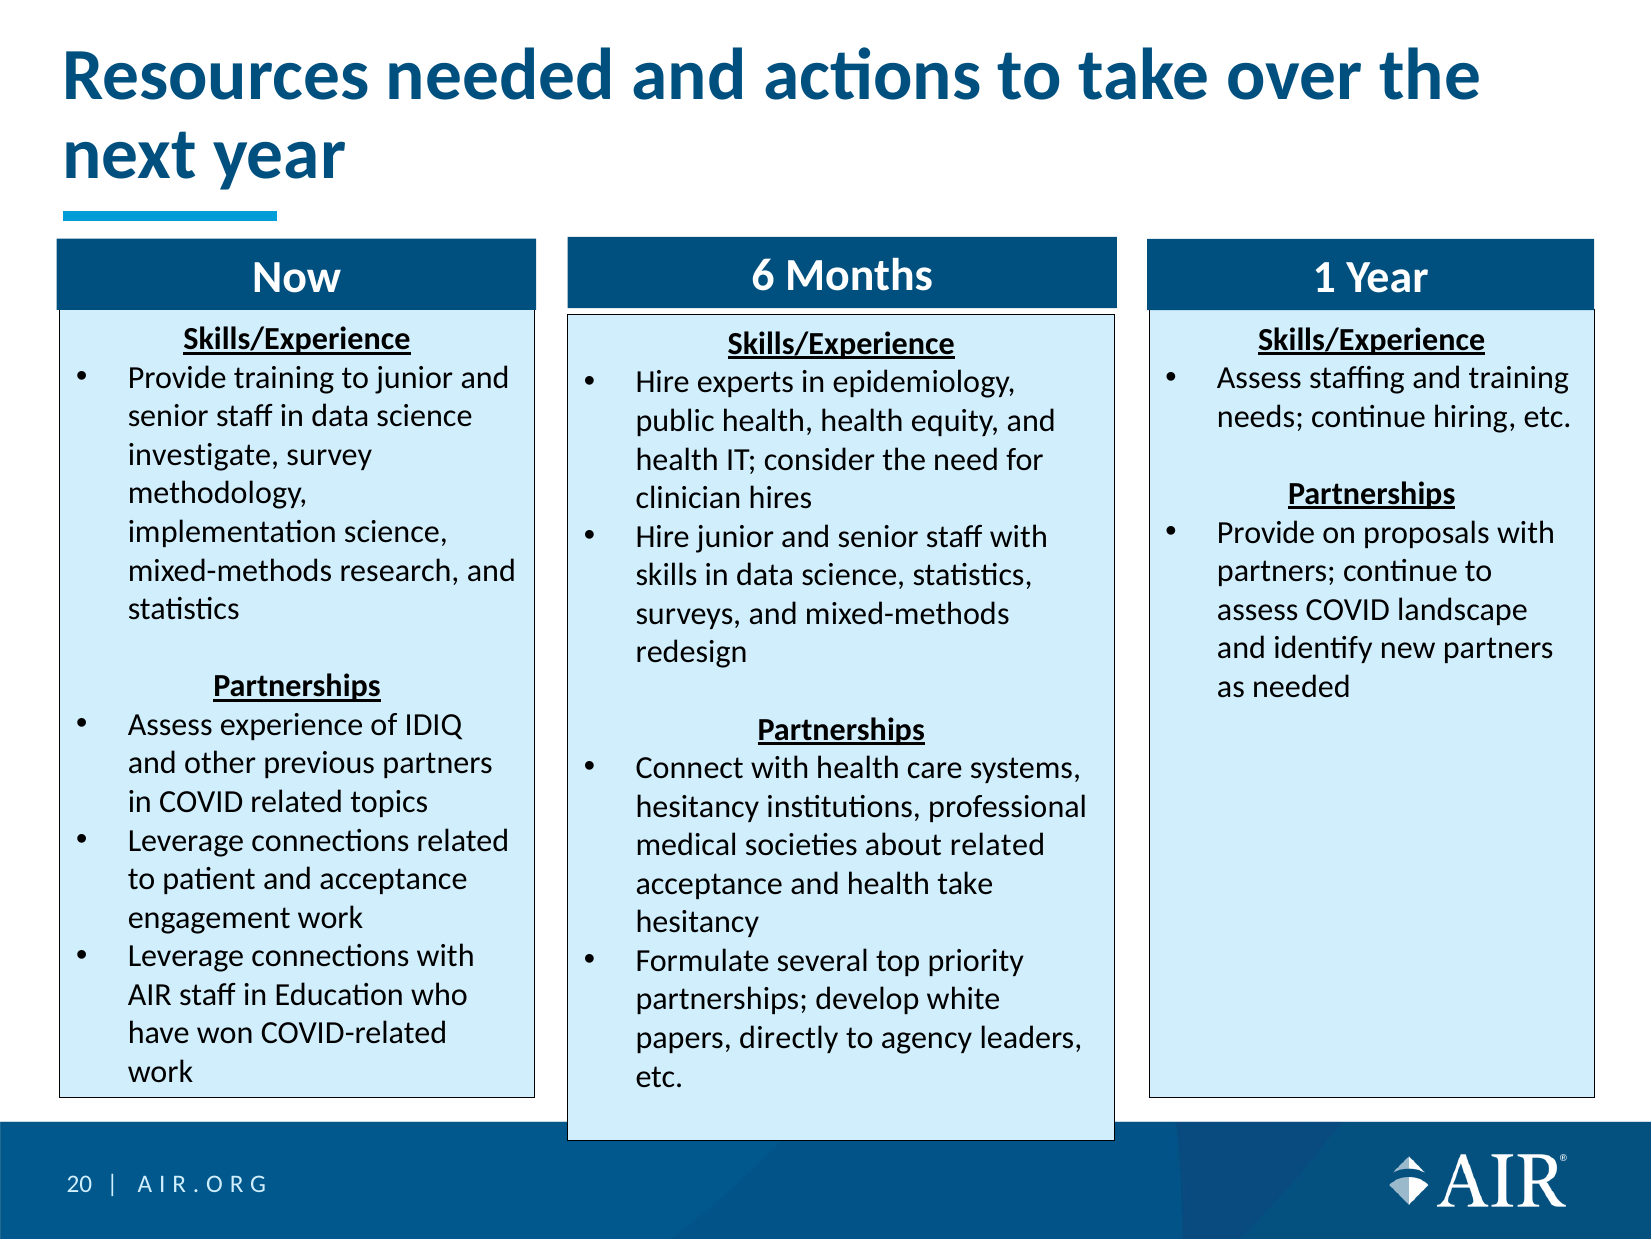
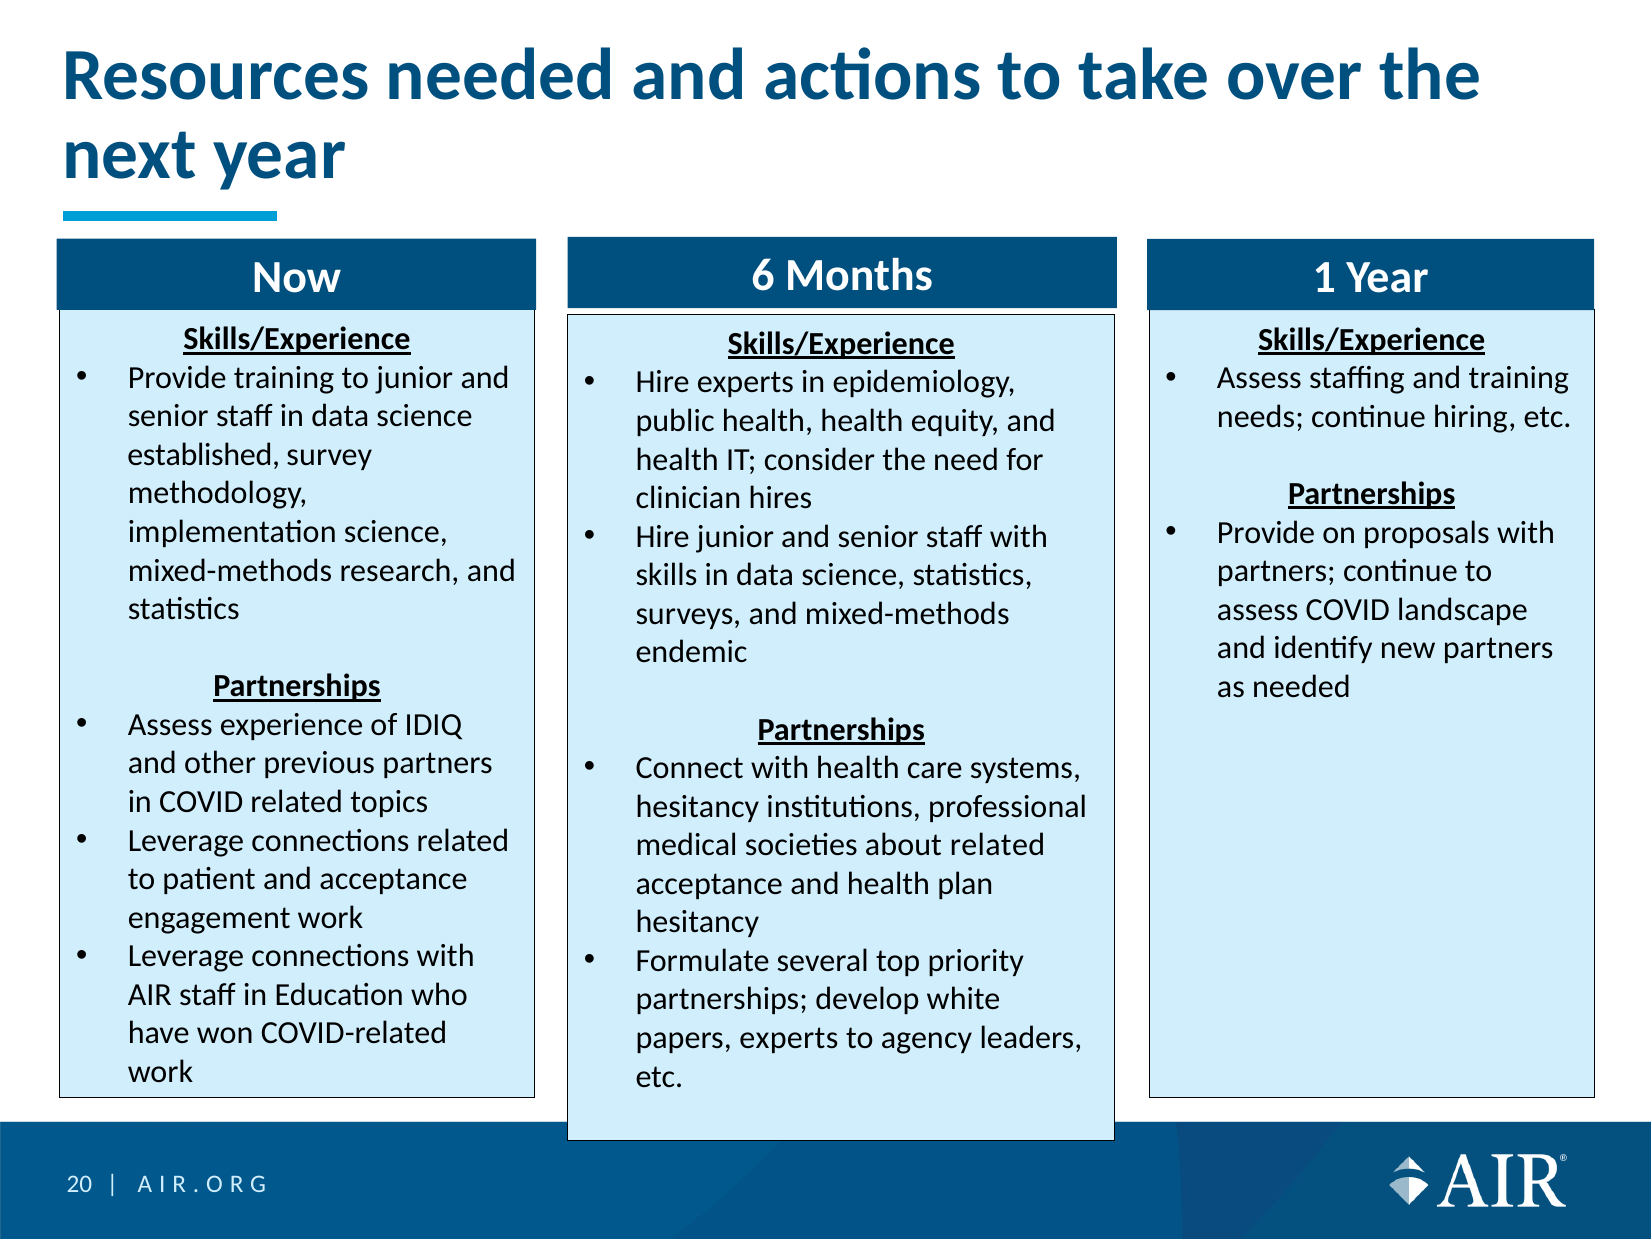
investigate: investigate -> established
redesign: redesign -> endemic
health take: take -> plan
papers directly: directly -> experts
